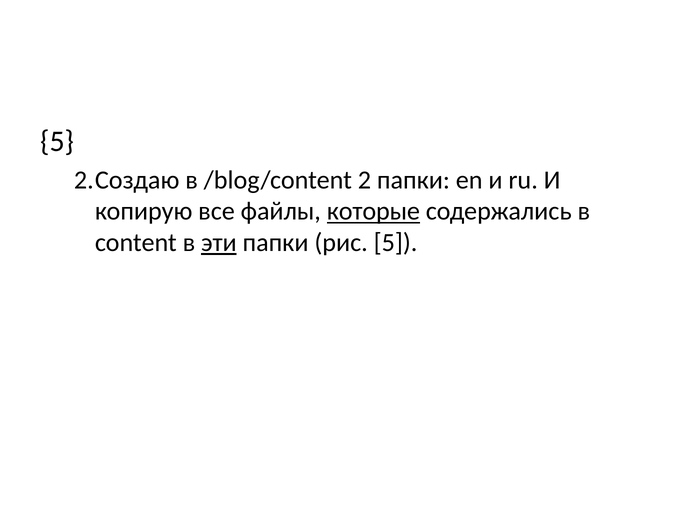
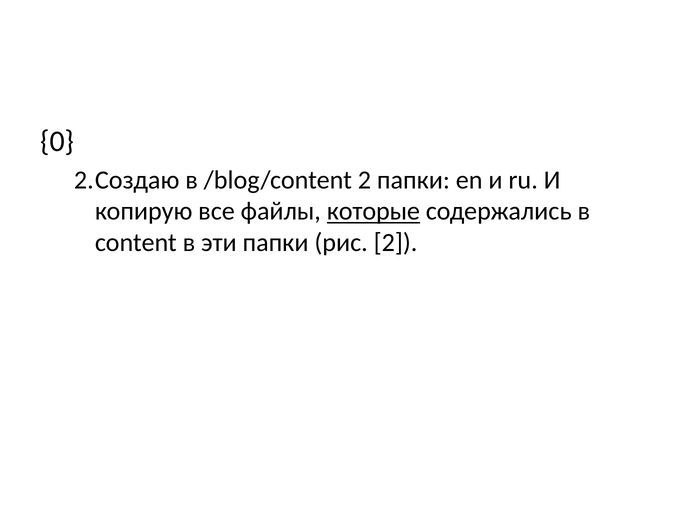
5 at (57, 141): 5 -> 0
эти underline: present -> none
рис 5: 5 -> 2
